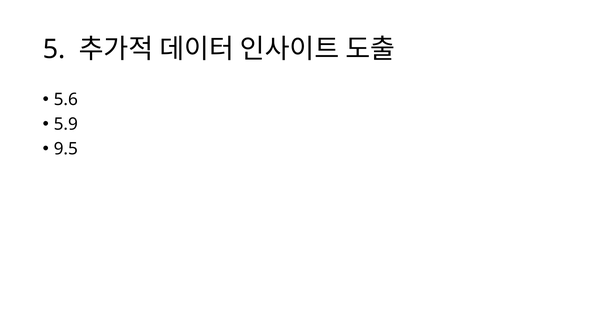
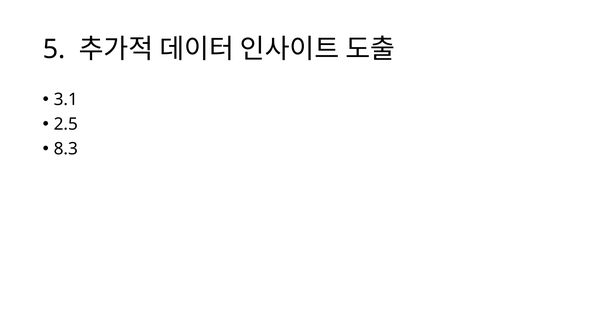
5.6: 5.6 -> 3.1
5.9: 5.9 -> 2.5
9.5: 9.5 -> 8.3
